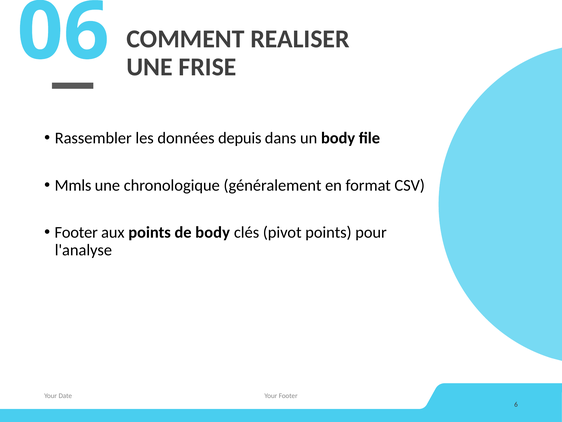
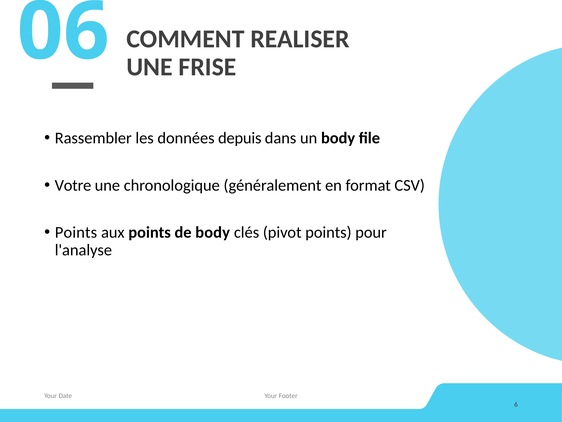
Mmls: Mmls -> Votre
Footer at (76, 232): Footer -> Points
